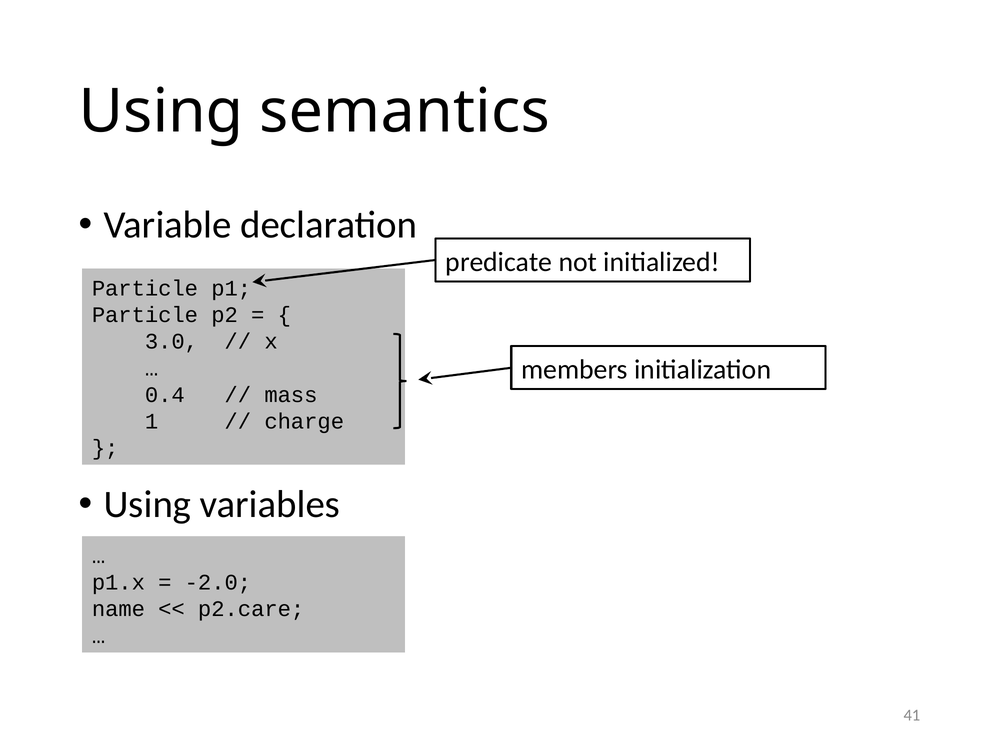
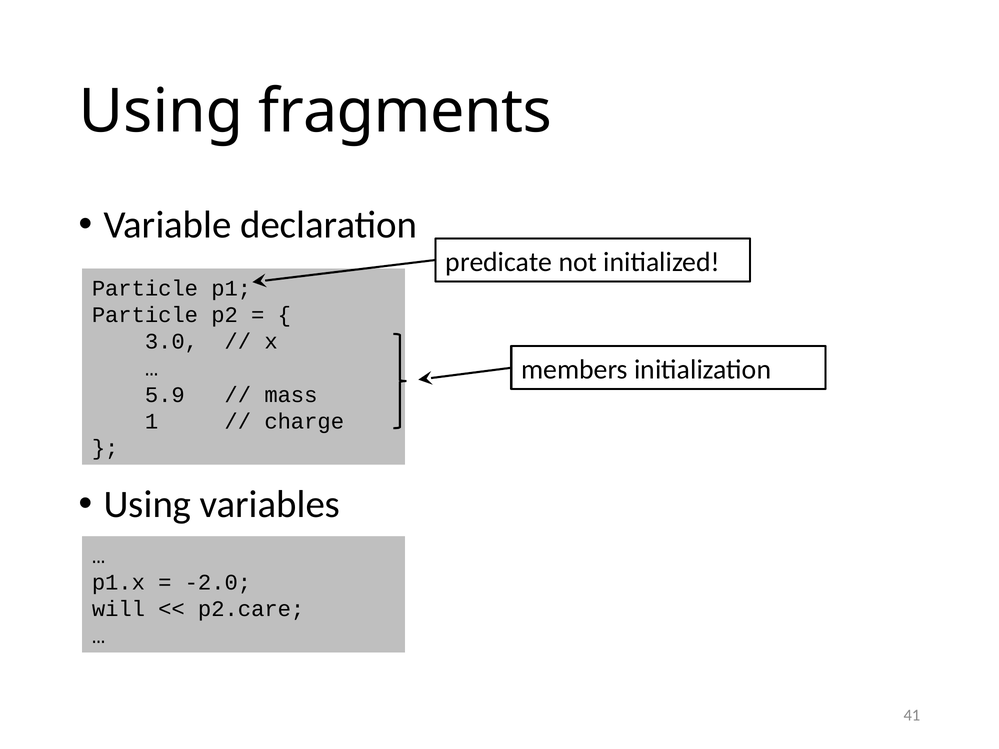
semantics: semantics -> fragments
0.4: 0.4 -> 5.9
name: name -> will
